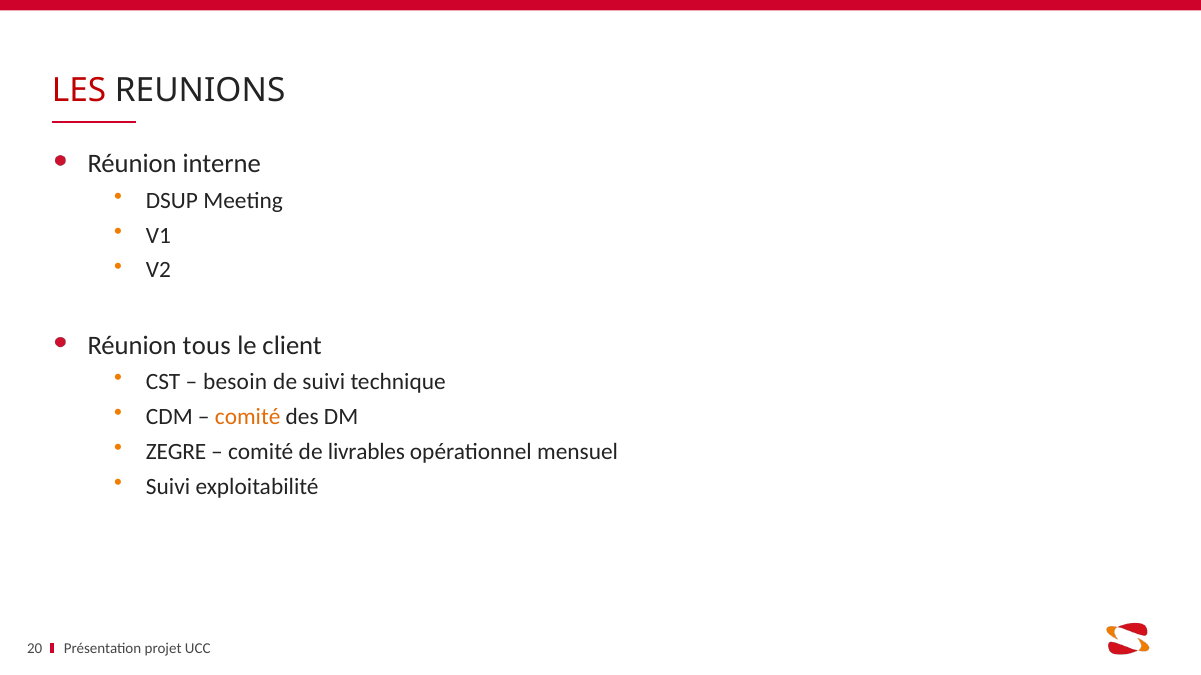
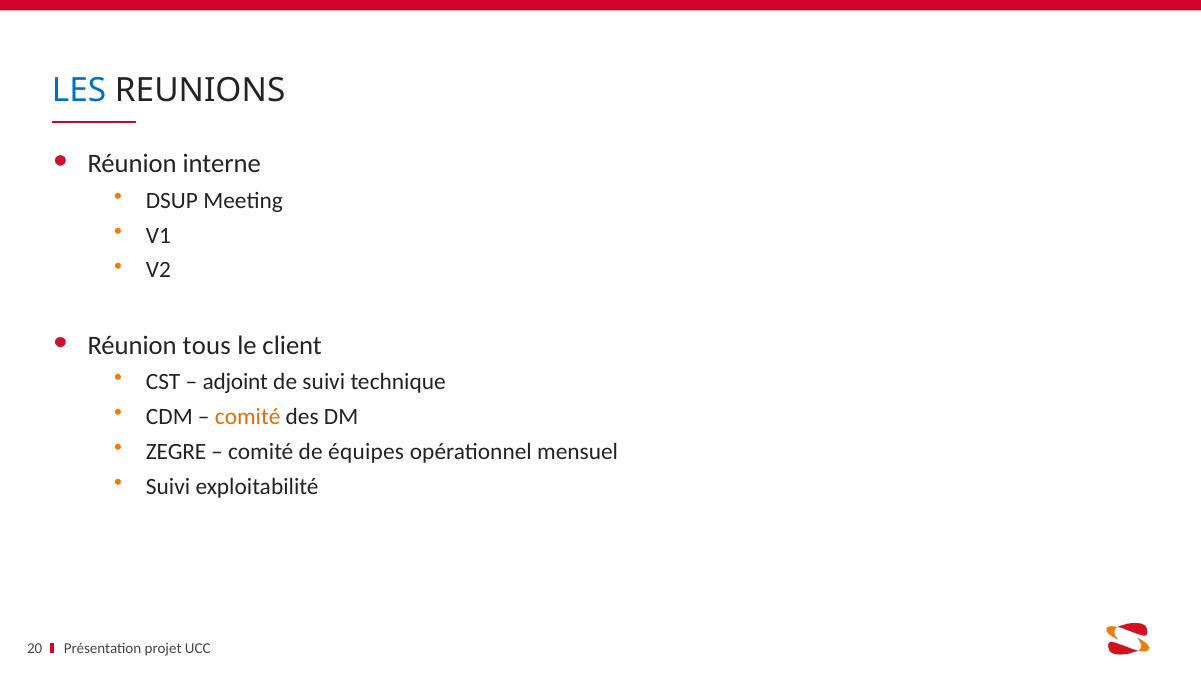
LES colour: red -> blue
besoin: besoin -> adjoint
livrables: livrables -> équipes
